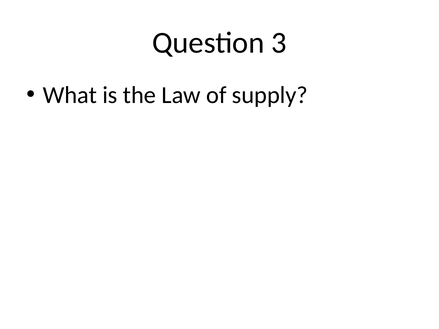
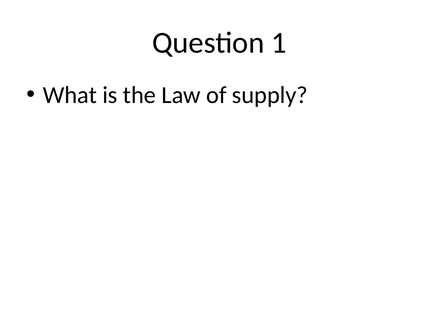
3: 3 -> 1
